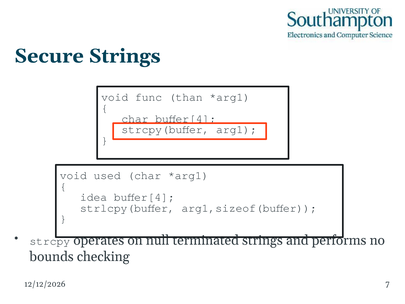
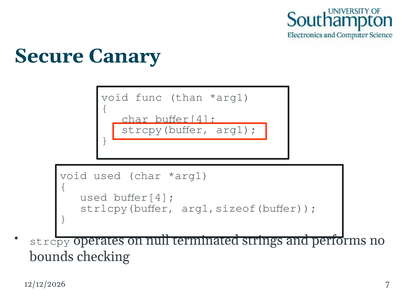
Secure Strings: Strings -> Canary
idea at (94, 197): idea -> used
